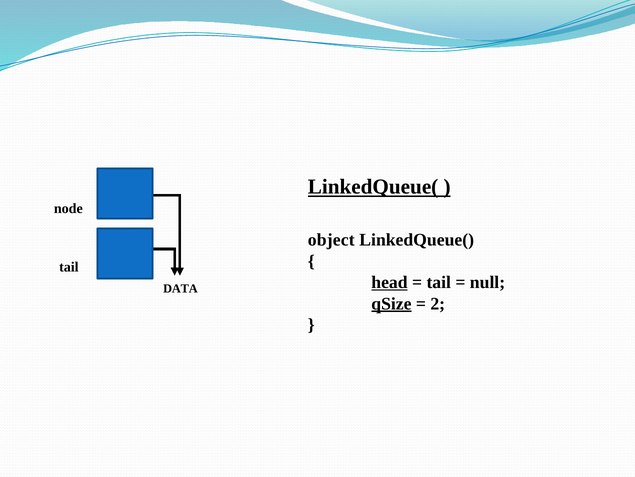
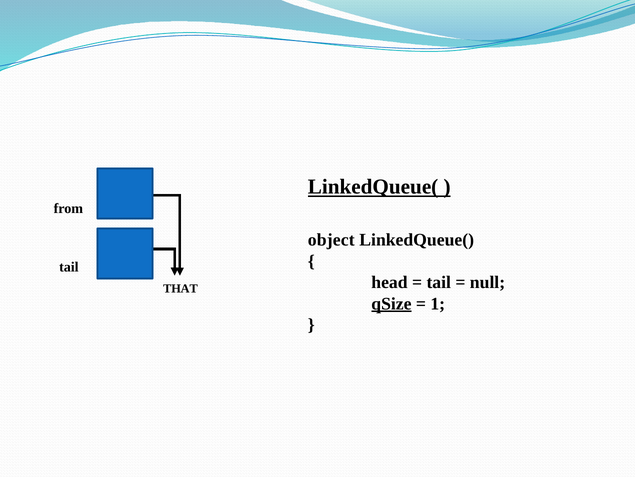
node: node -> from
head underline: present -> none
DATA: DATA -> THAT
2: 2 -> 1
